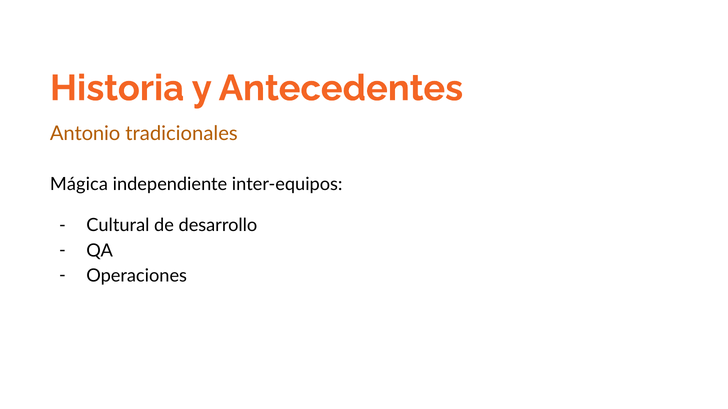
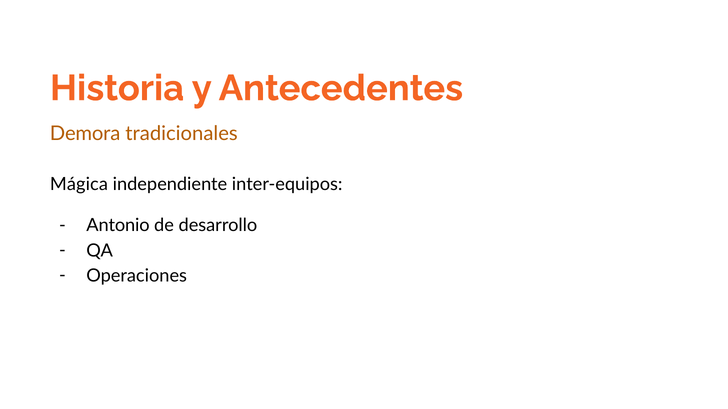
Antonio: Antonio -> Demora
Cultural: Cultural -> Antonio
